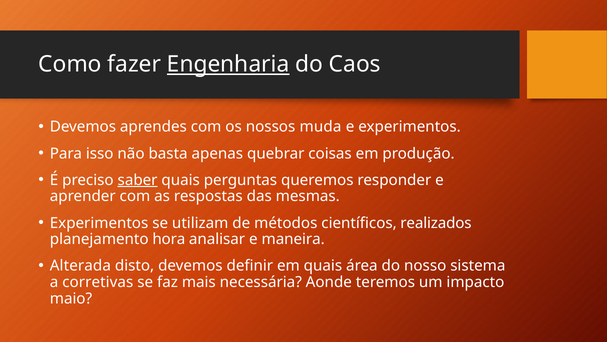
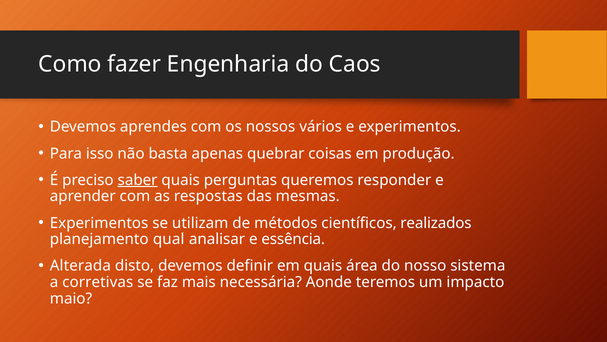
Engenharia underline: present -> none
muda: muda -> vários
hora: hora -> qual
maneira: maneira -> essência
